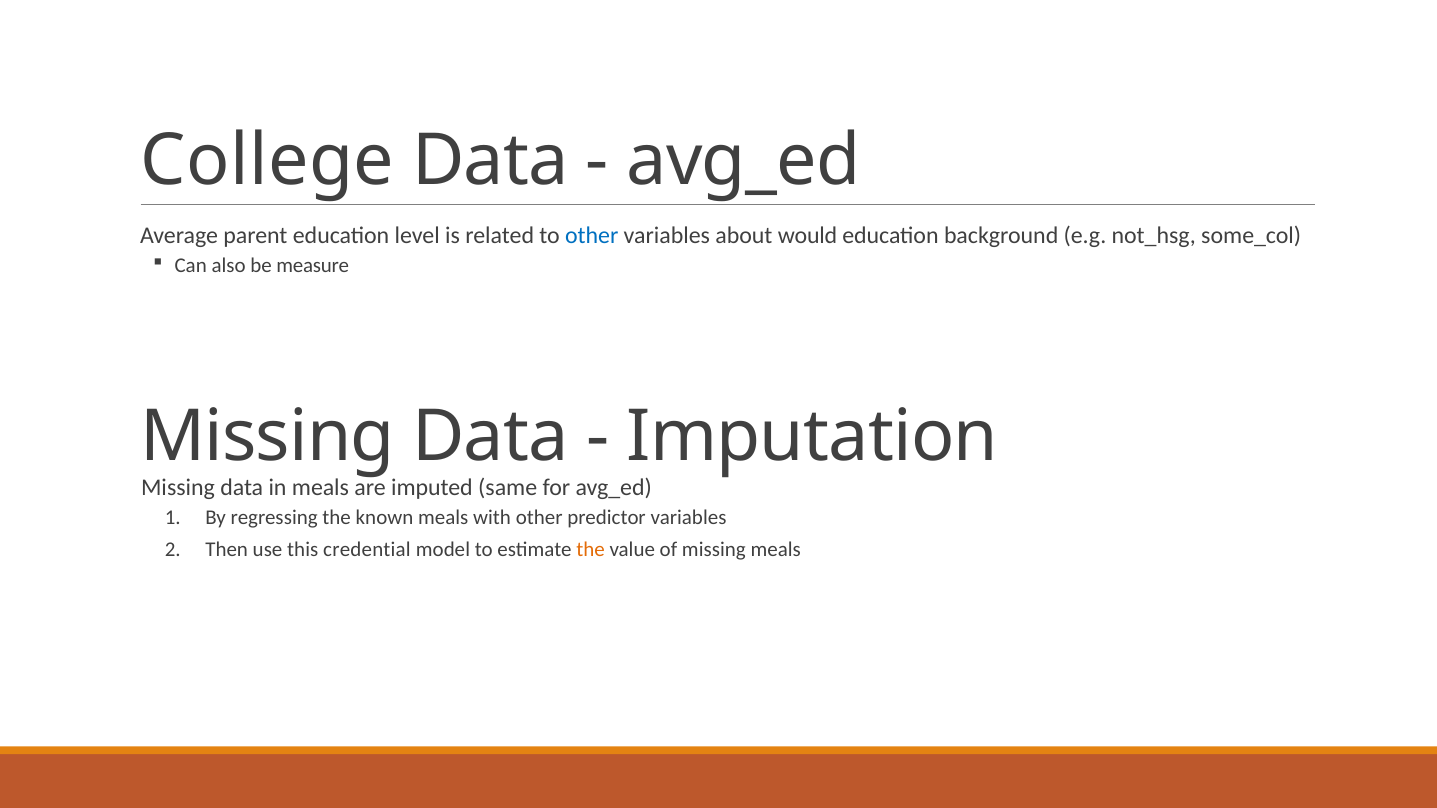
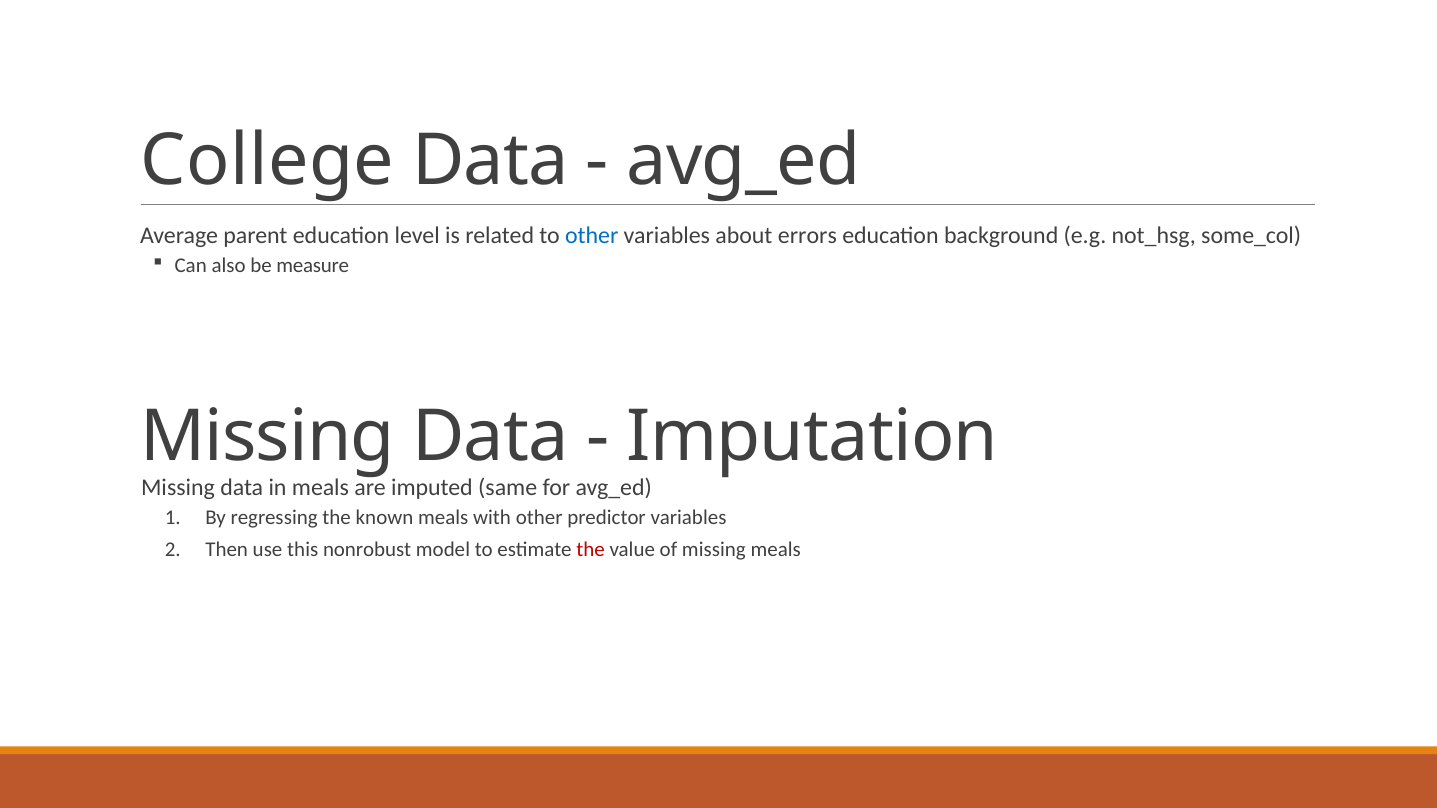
would: would -> errors
credential: credential -> nonrobust
the at (591, 550) colour: orange -> red
